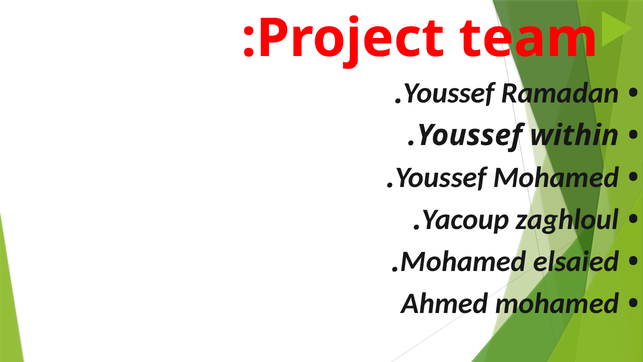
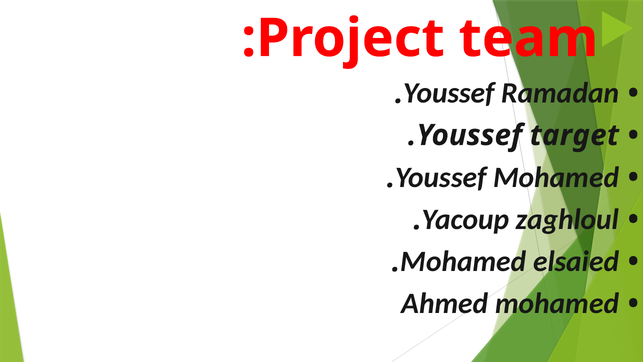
within: within -> target
